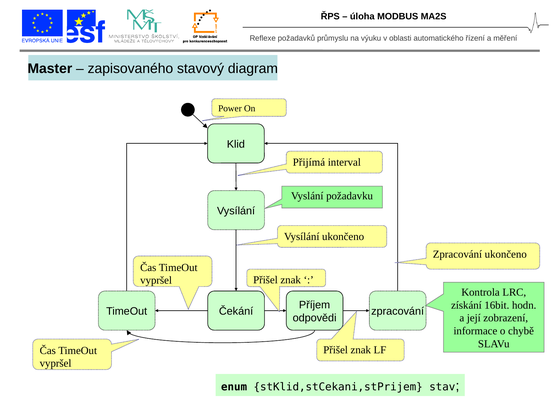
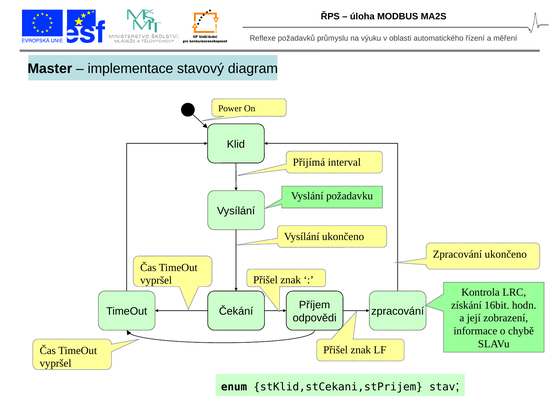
zapisovaného: zapisovaného -> implementace
